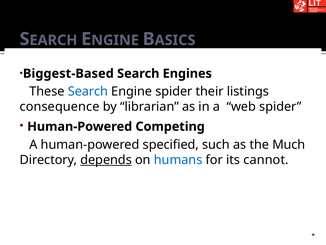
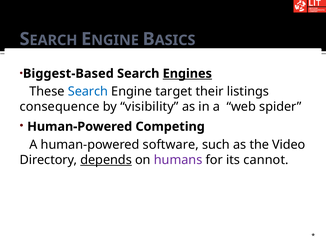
Engines underline: none -> present
Engine spider: spider -> target
librarian: librarian -> visibility
specified: specified -> software
Much: Much -> Video
humans colour: blue -> purple
